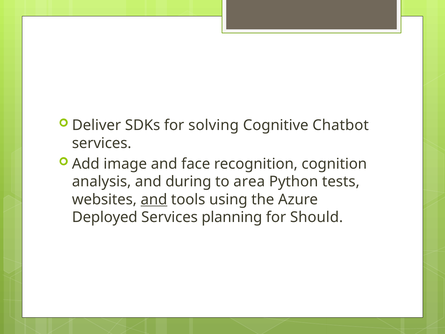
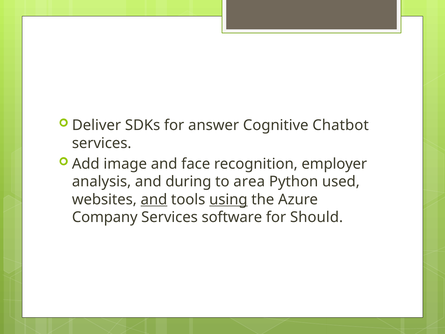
solving: solving -> answer
cognition: cognition -> employer
tests: tests -> used
using underline: none -> present
Deployed: Deployed -> Company
planning: planning -> software
